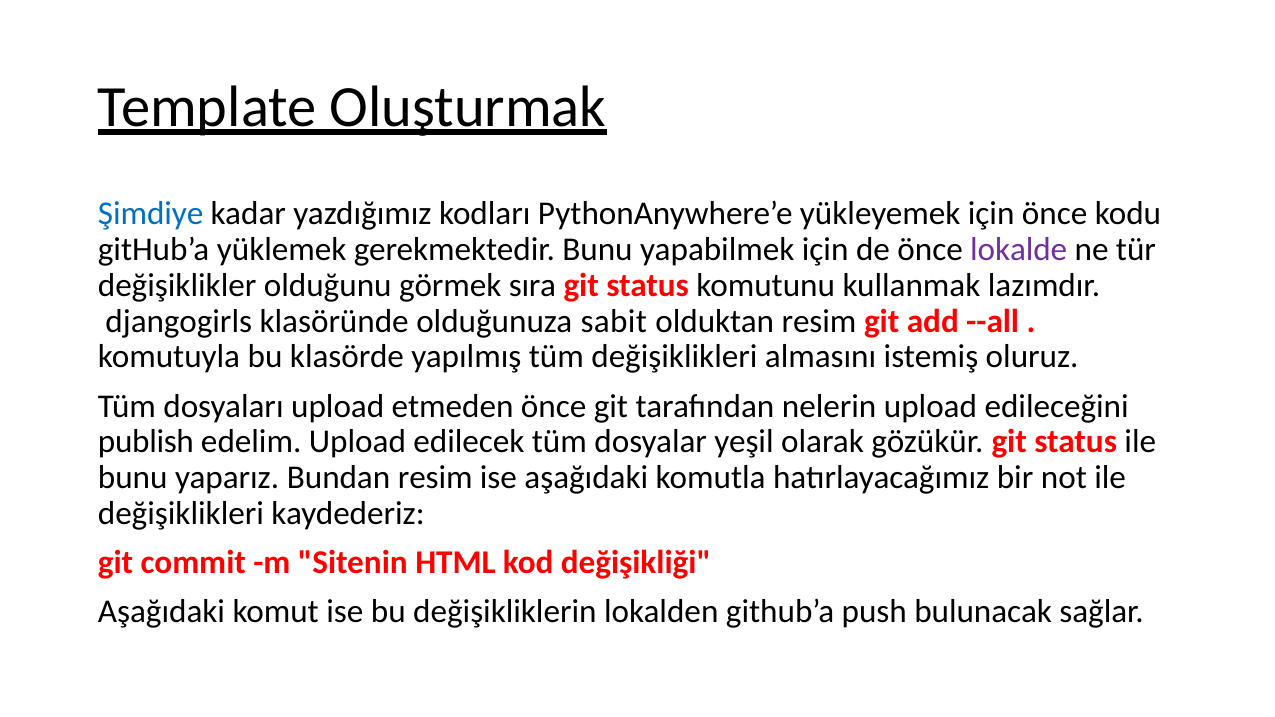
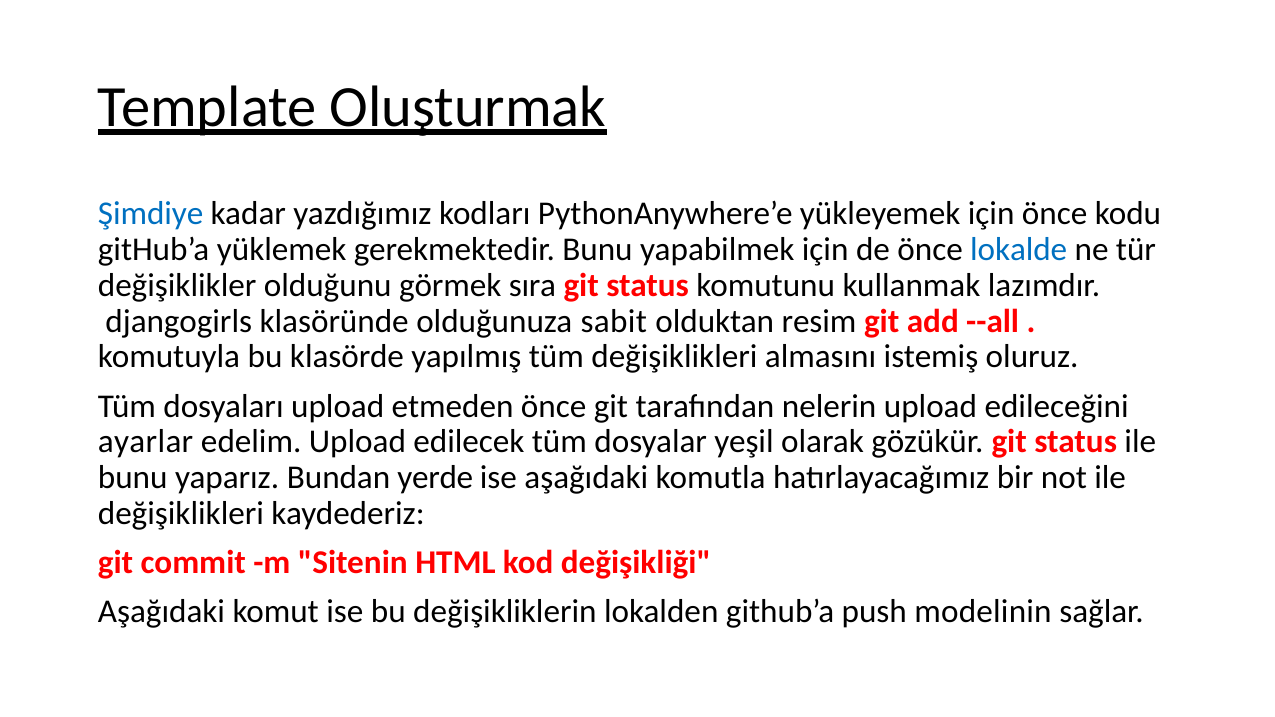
lokalde colour: purple -> blue
publish: publish -> ayarlar
Bundan resim: resim -> yerde
bulunacak: bulunacak -> modelinin
